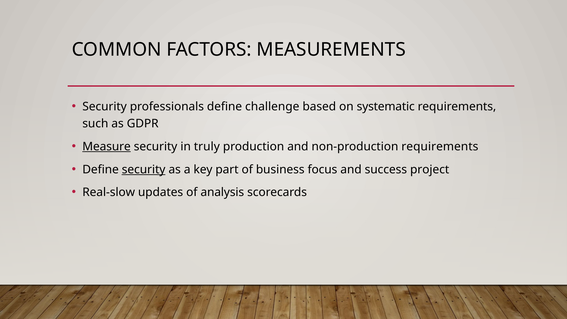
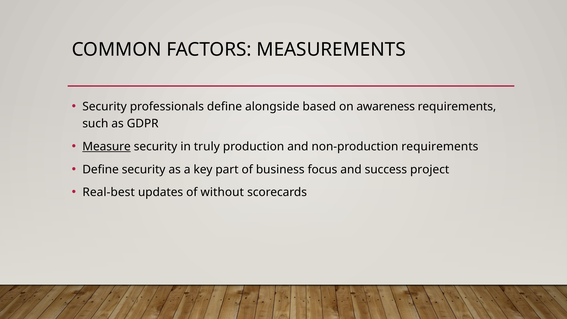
challenge: challenge -> alongside
systematic: systematic -> awareness
security at (144, 169) underline: present -> none
Real-slow: Real-slow -> Real-best
analysis: analysis -> without
